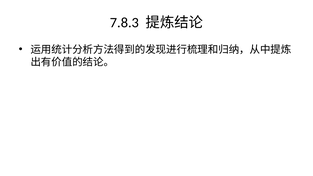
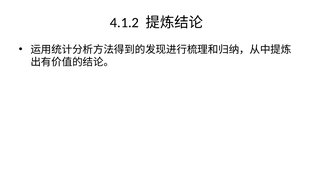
7.8.3: 7.8.3 -> 4.1.2
